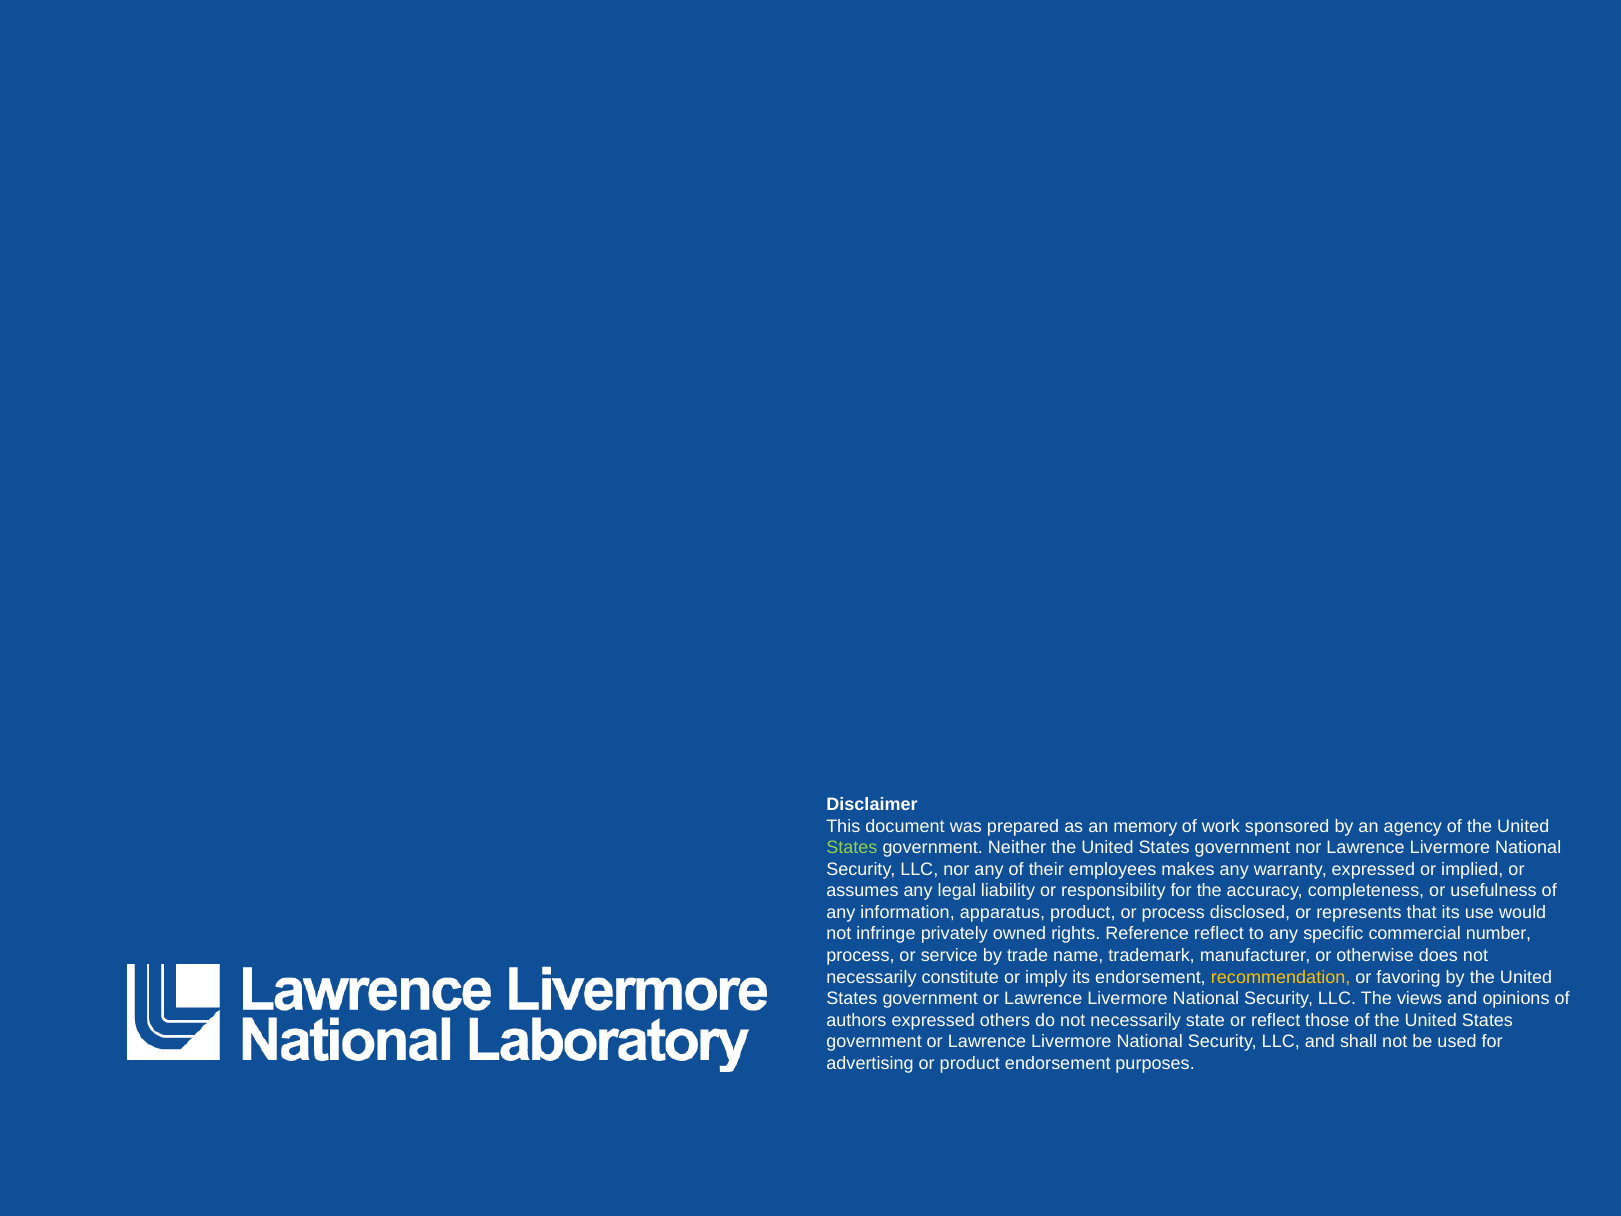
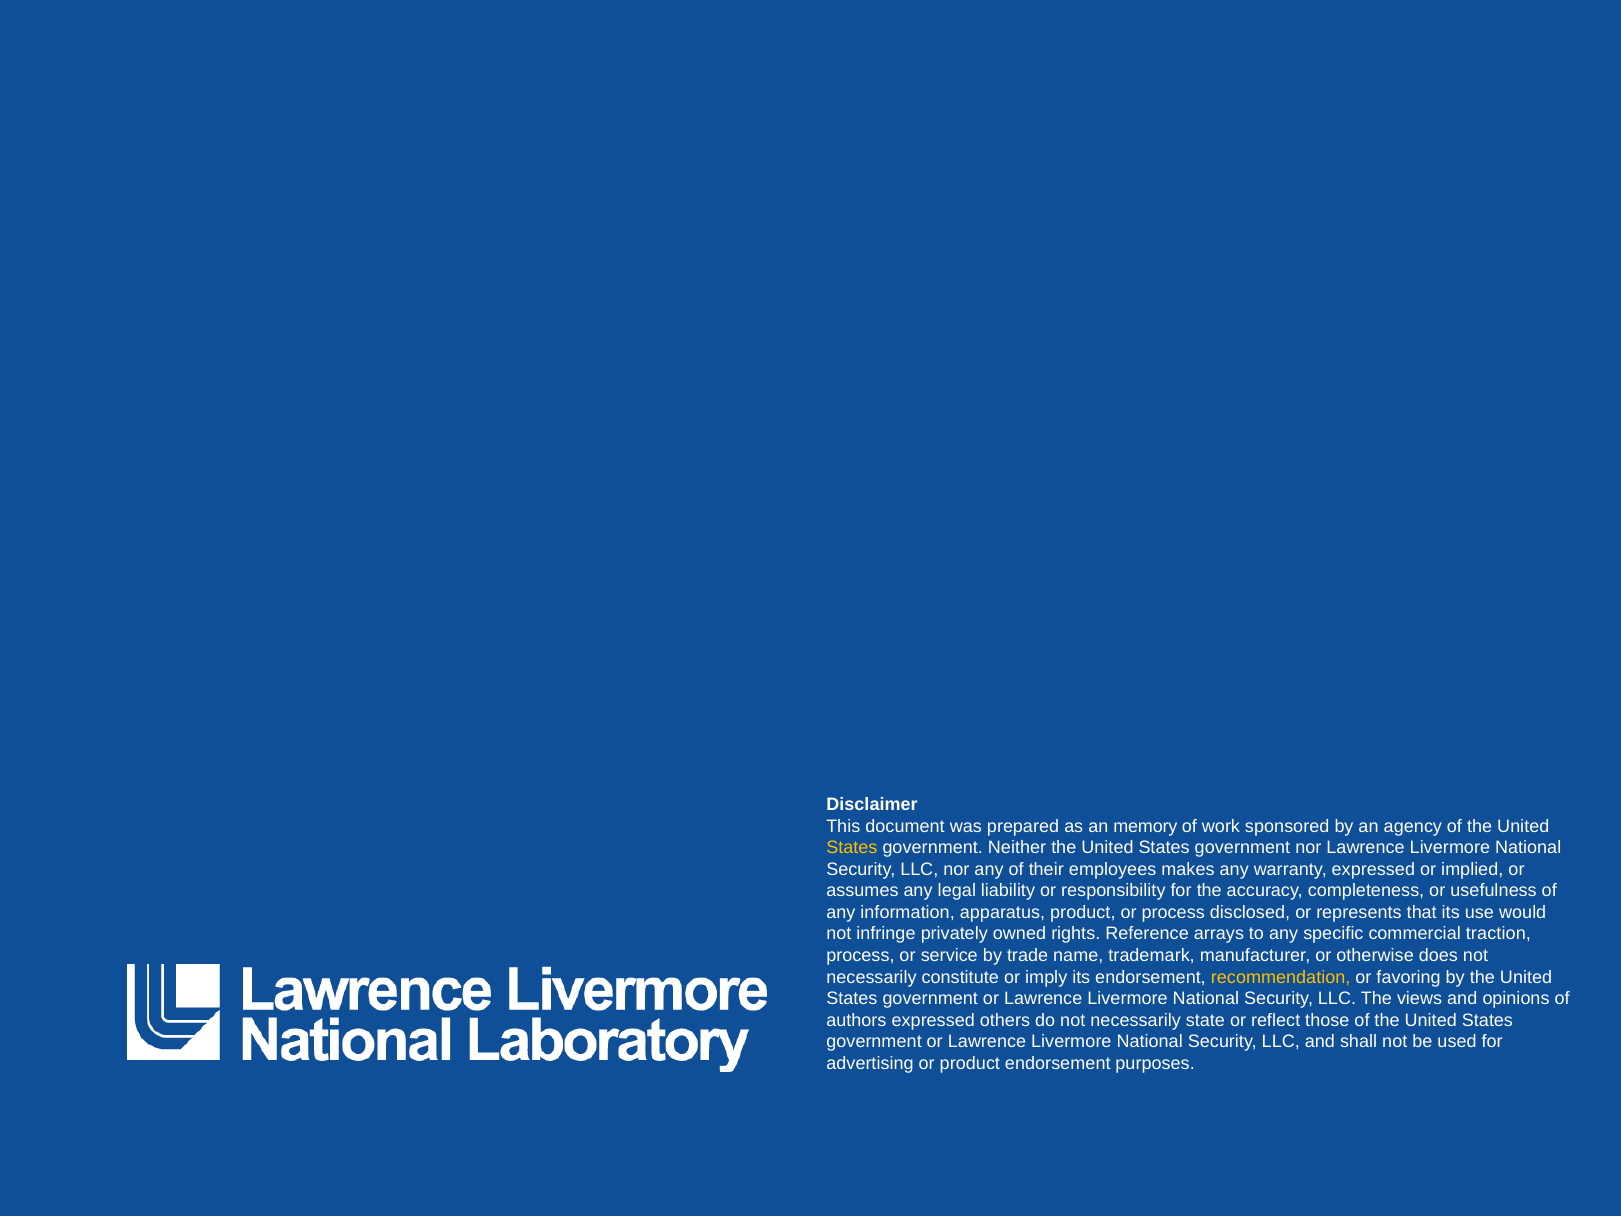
States at (852, 848) colour: light green -> yellow
Reference reflect: reflect -> arrays
number: number -> traction
